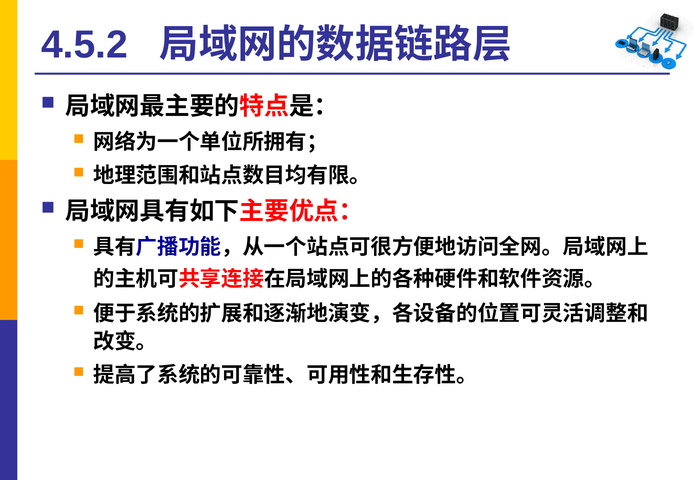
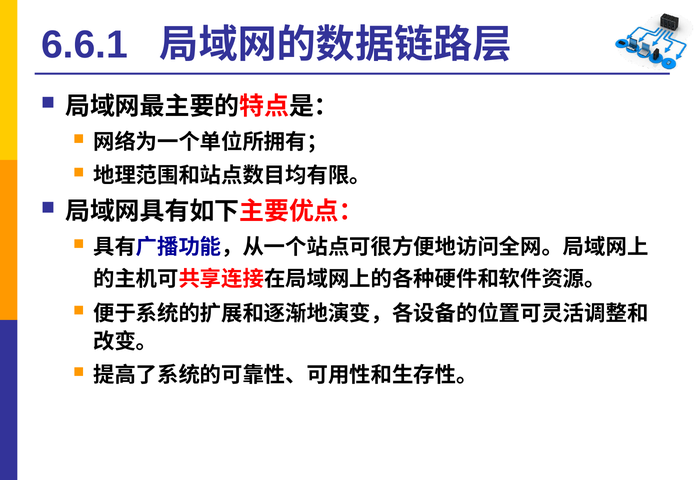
4.5.2: 4.5.2 -> 6.6.1
